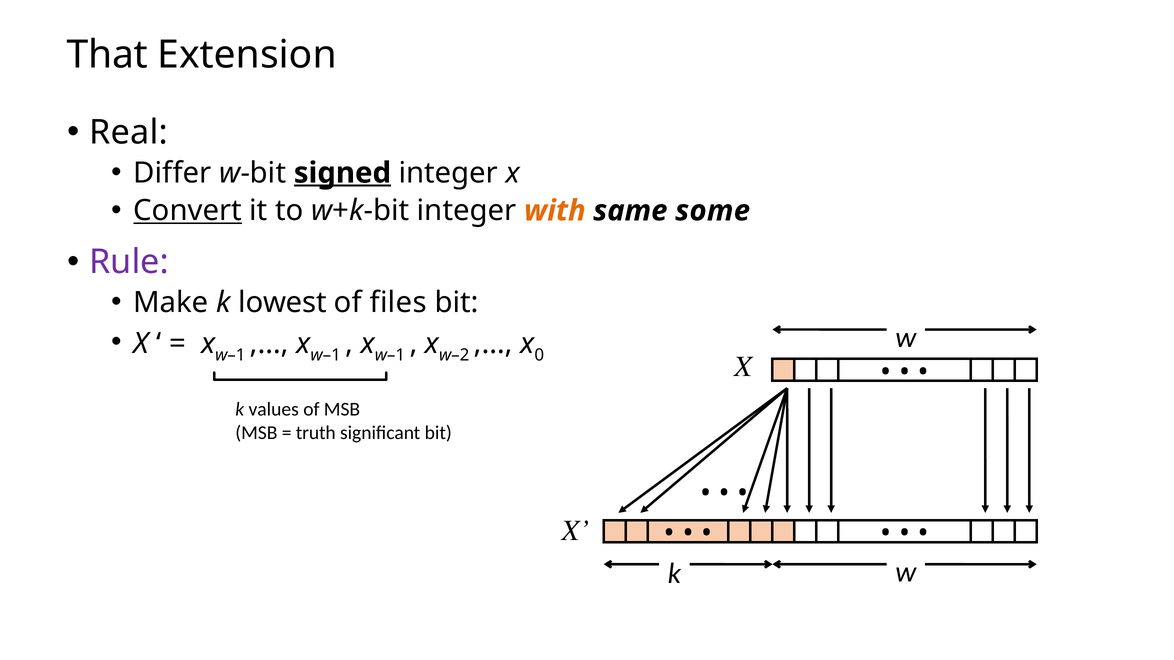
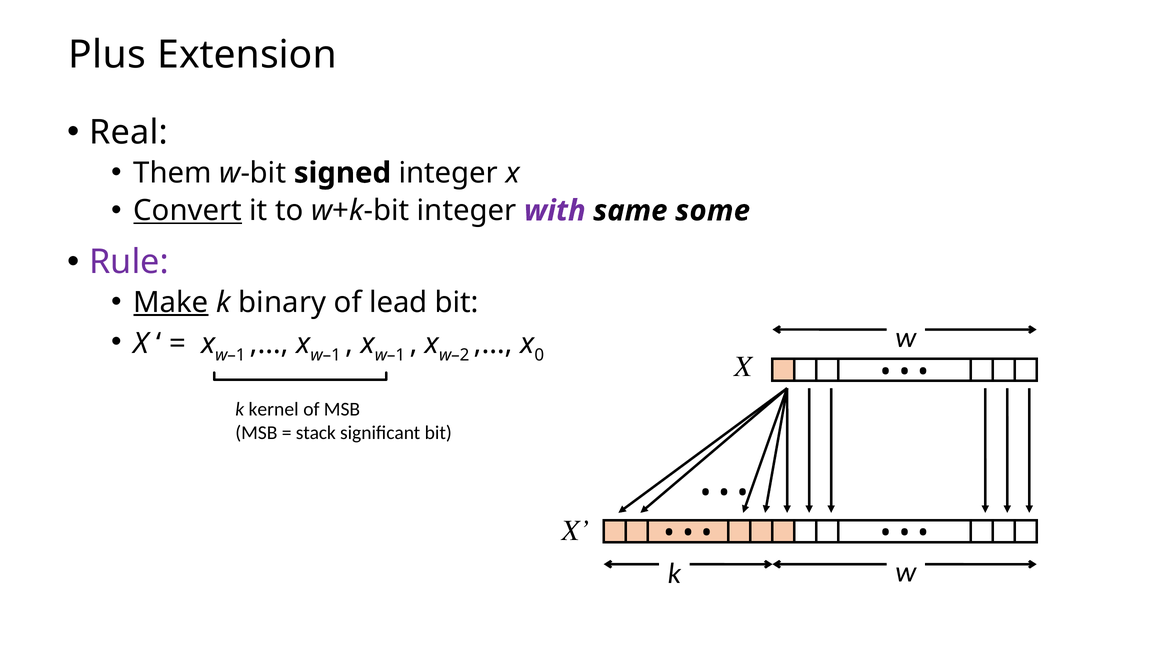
That: That -> Plus
Differ: Differ -> Them
signed underline: present -> none
with colour: orange -> purple
Make underline: none -> present
lowest: lowest -> binary
files: files -> lead
values: values -> kernel
truth: truth -> stack
